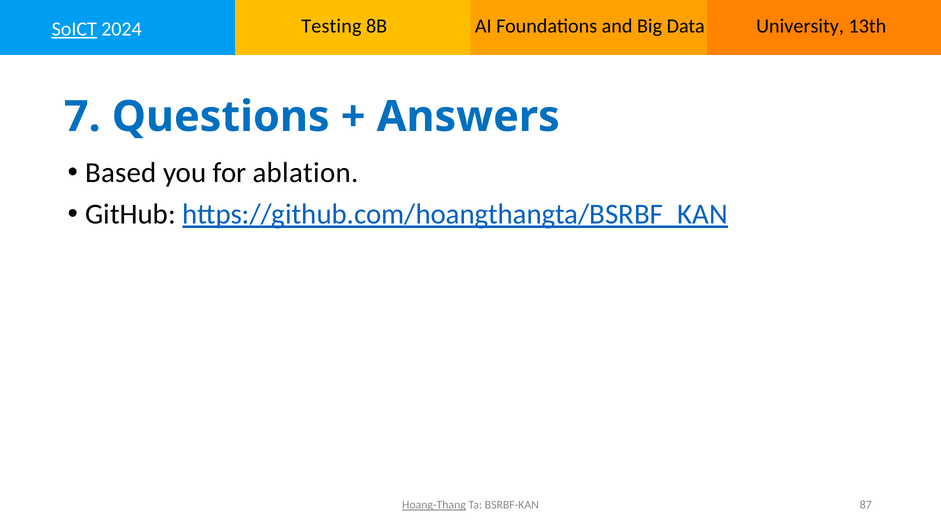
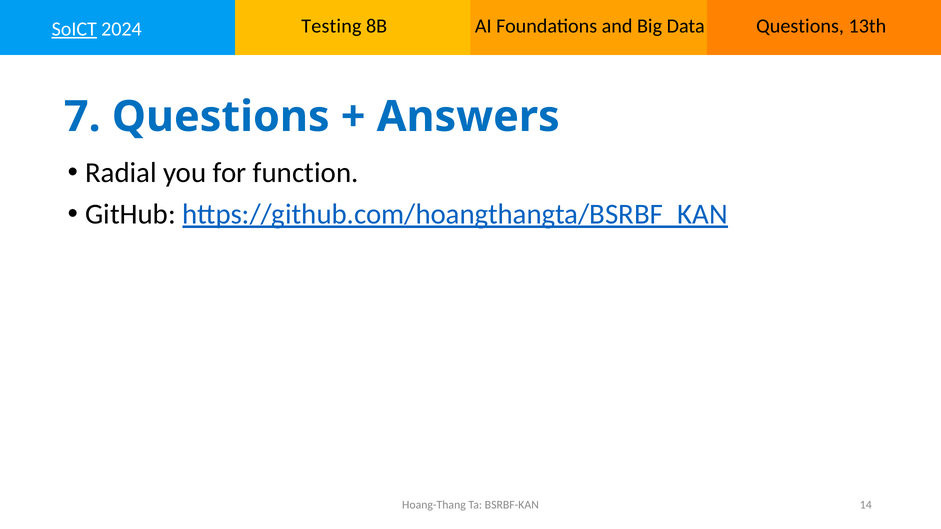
8B University: University -> Questions
Based: Based -> Radial
ablation: ablation -> function
Hoang-Thang underline: present -> none
87: 87 -> 14
